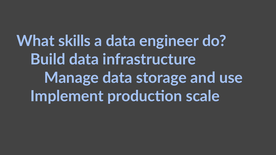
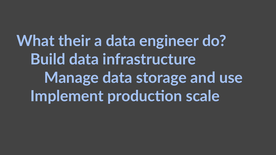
skills: skills -> their
